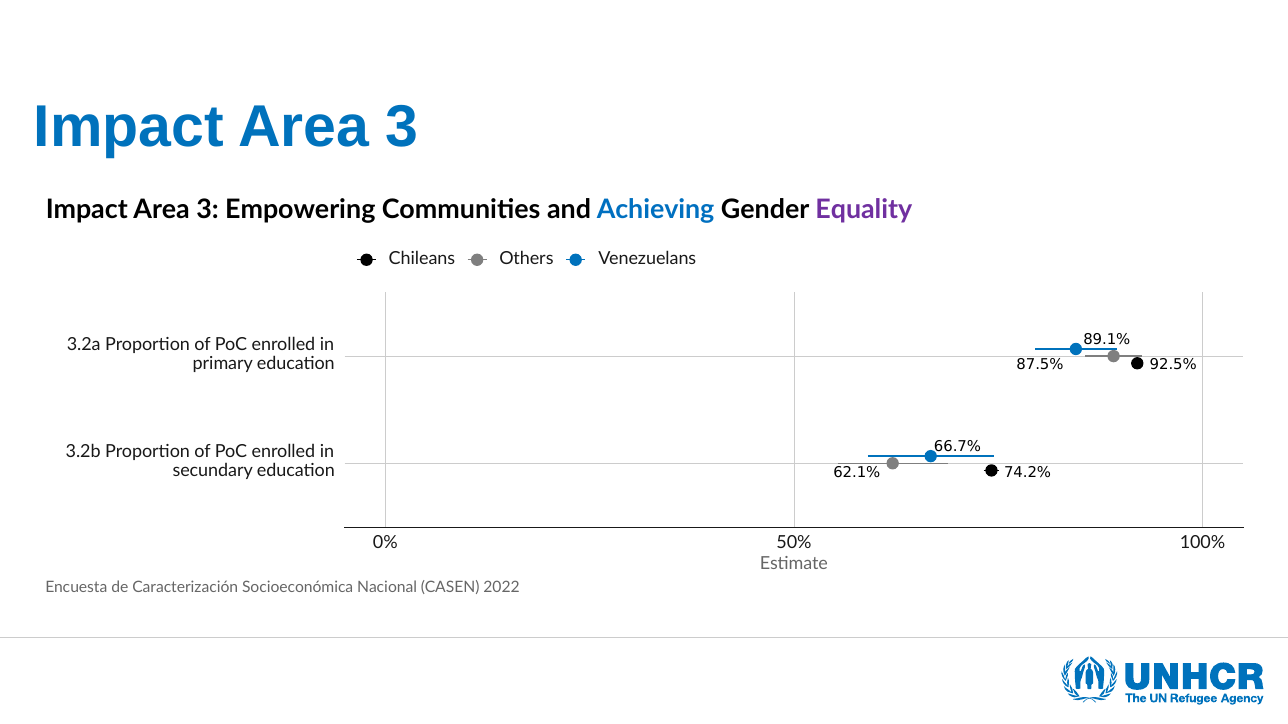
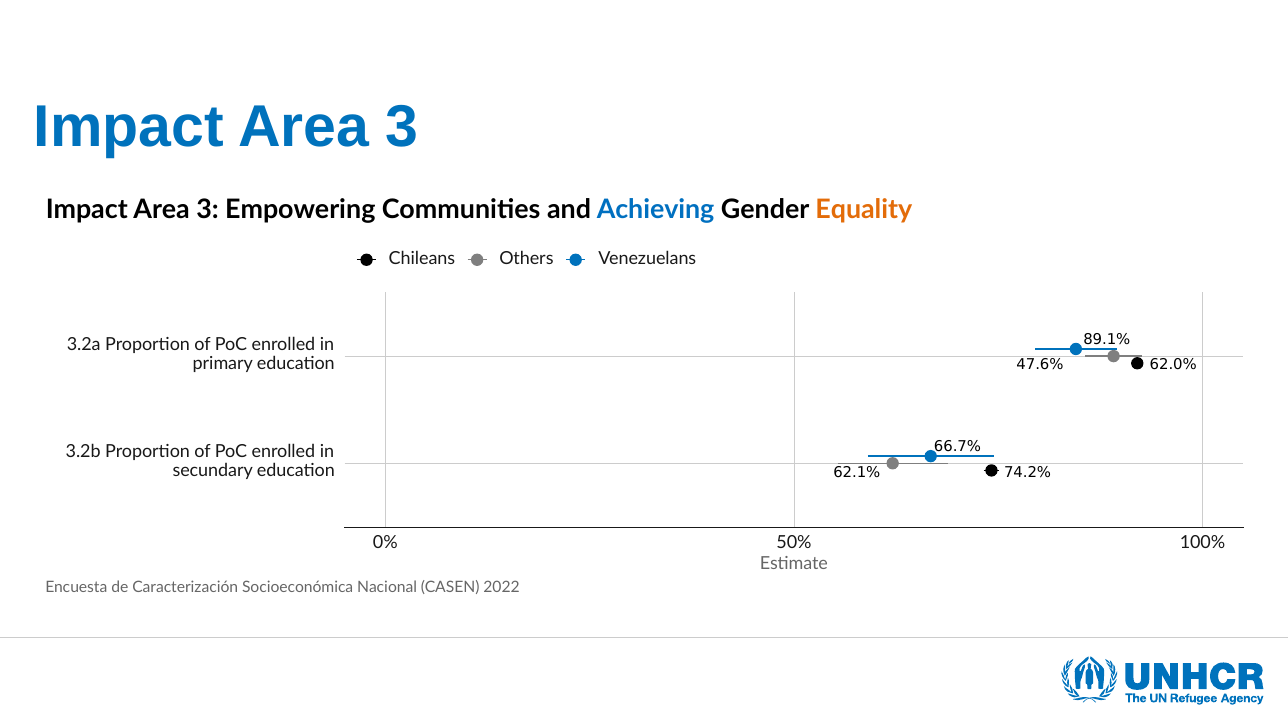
Equality colour: purple -> orange
87.5%: 87.5% -> 47.6%
92.5%: 92.5% -> 62.0%
